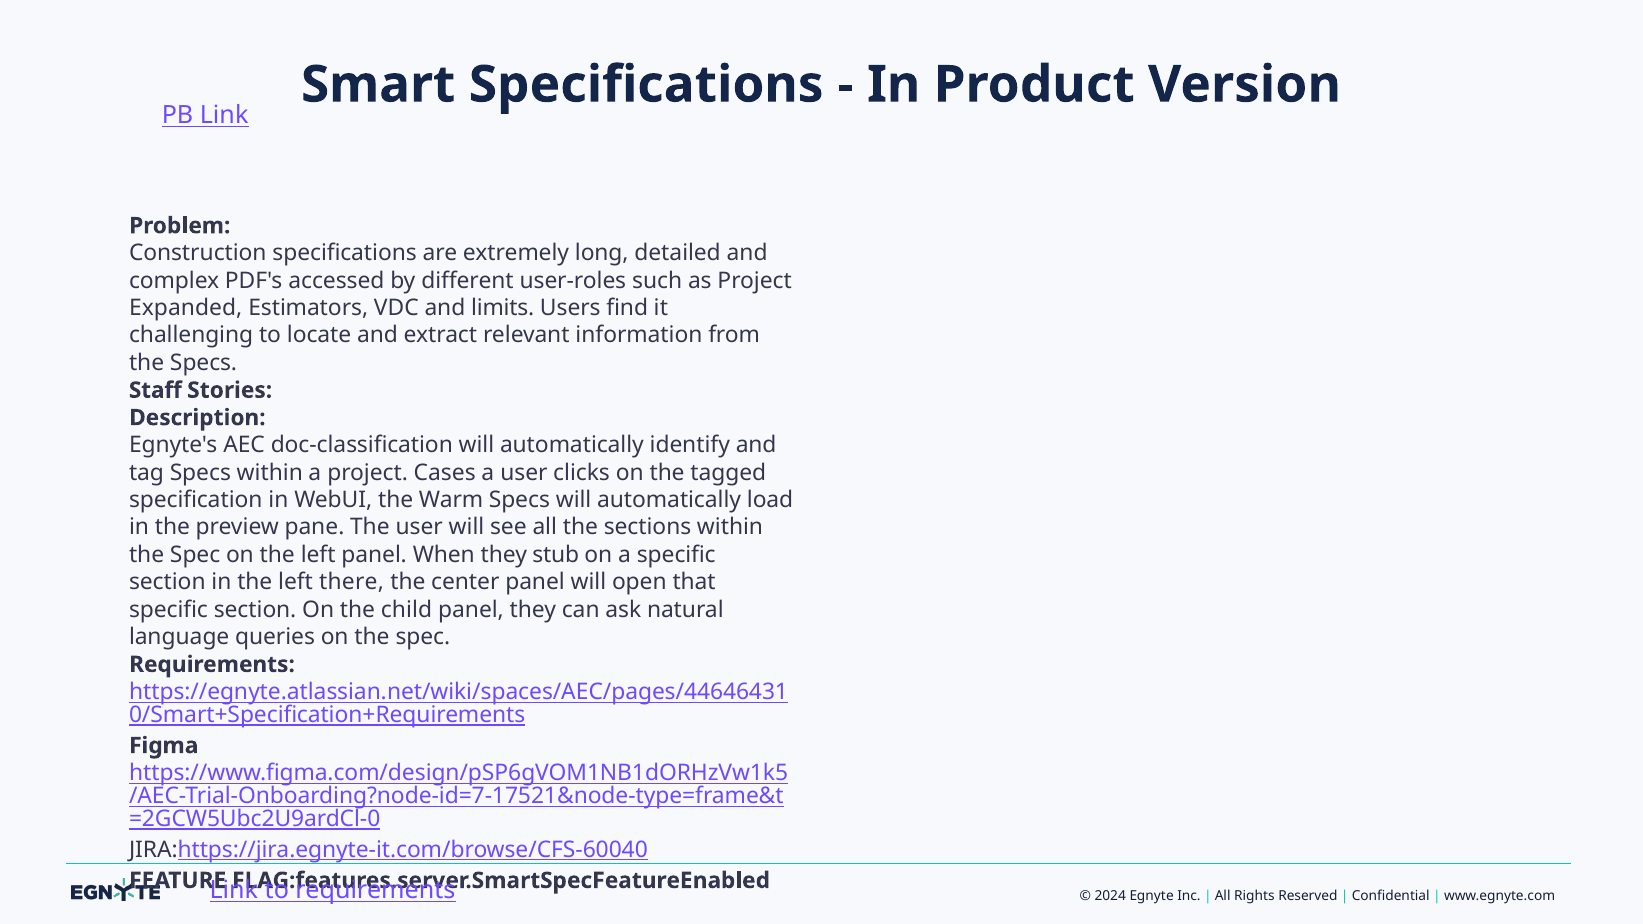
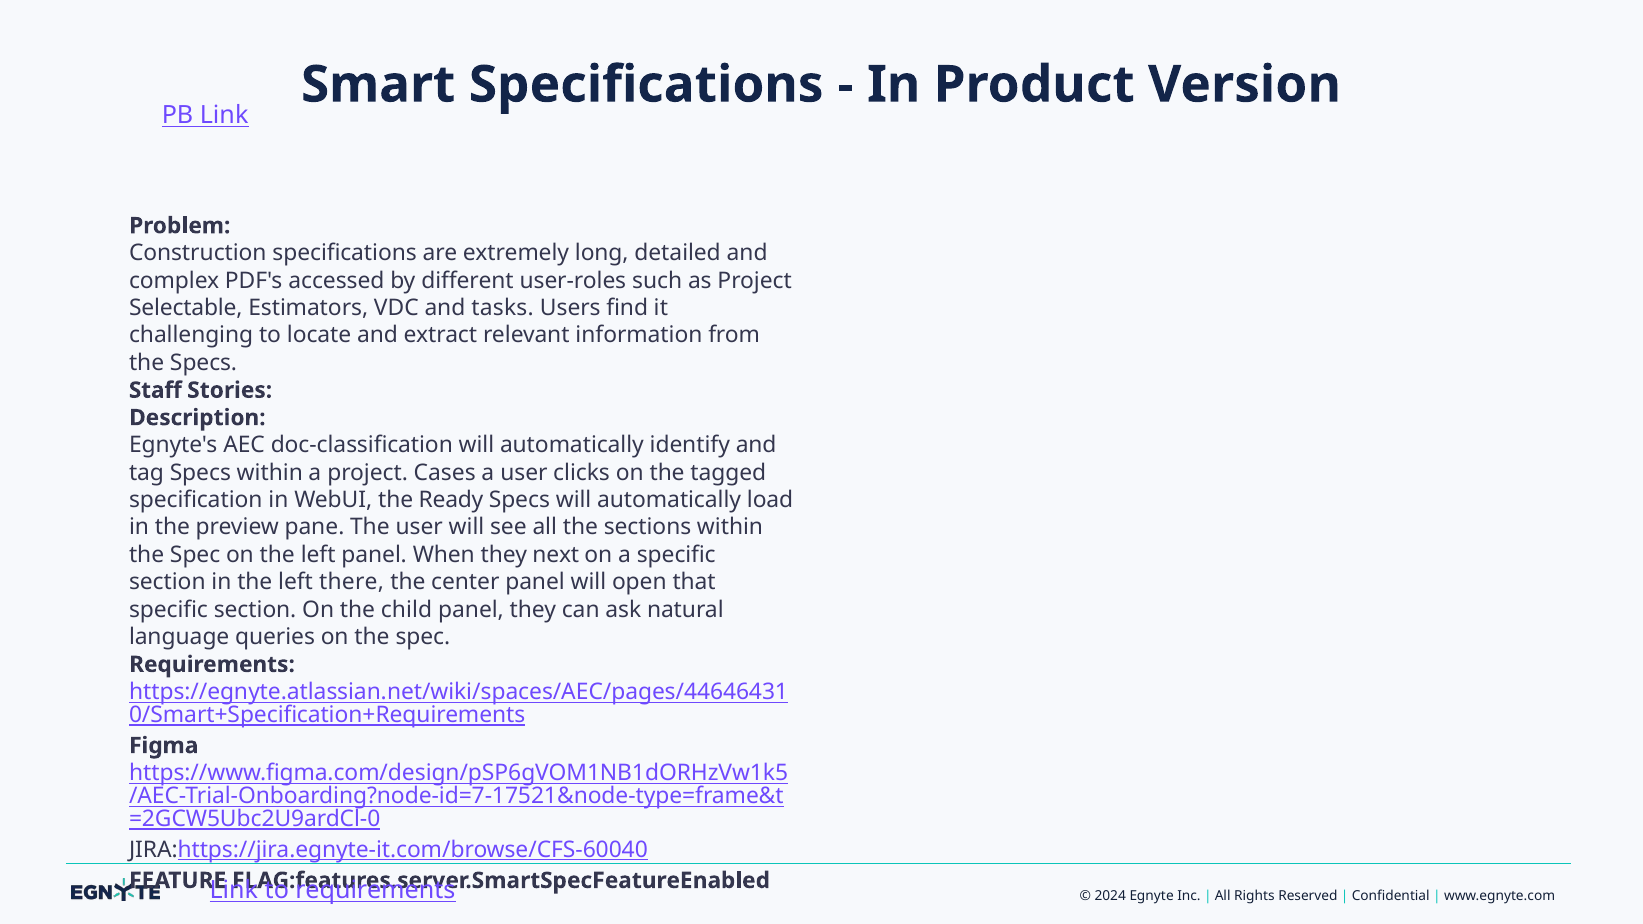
Expanded: Expanded -> Selectable
limits: limits -> tasks
Warm: Warm -> Ready
stub: stub -> next
